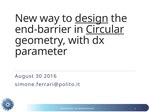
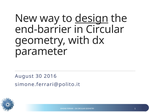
Circular at (105, 29) underline: present -> none
